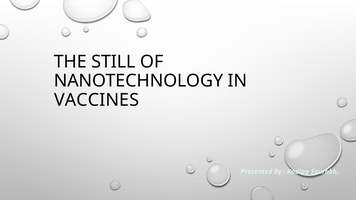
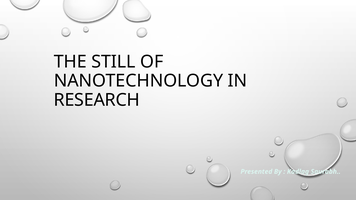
VACCINES: VACCINES -> RESEARCH
